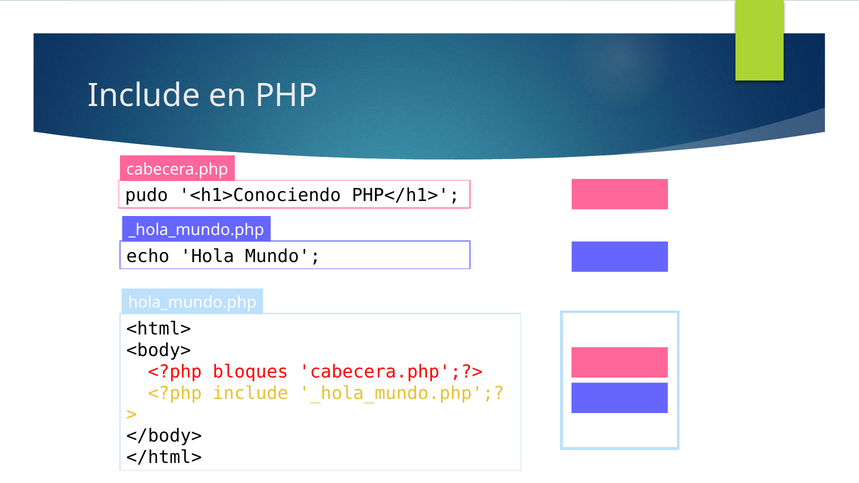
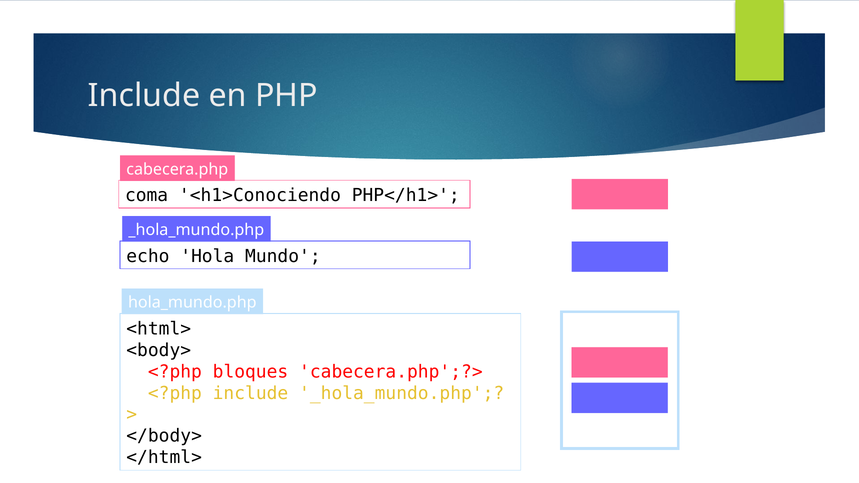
pudo: pudo -> coma
